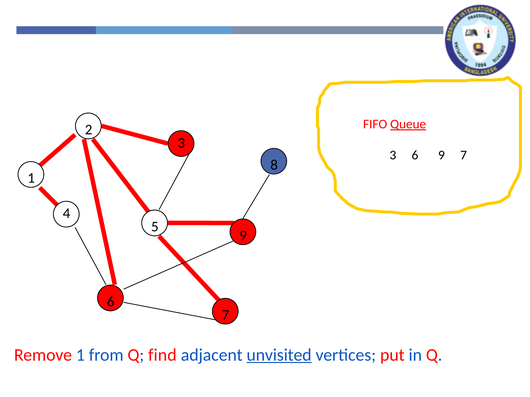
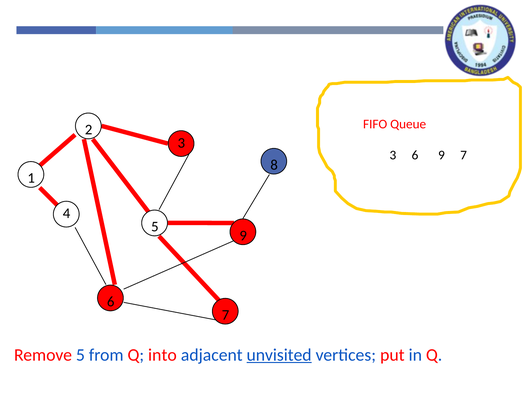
Queue underline: present -> none
Remove 1: 1 -> 5
find: find -> into
